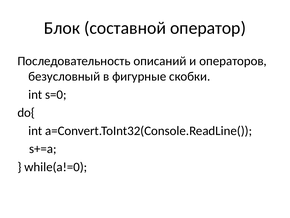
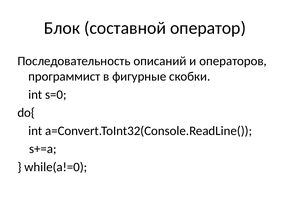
безусловный: безусловный -> программист
